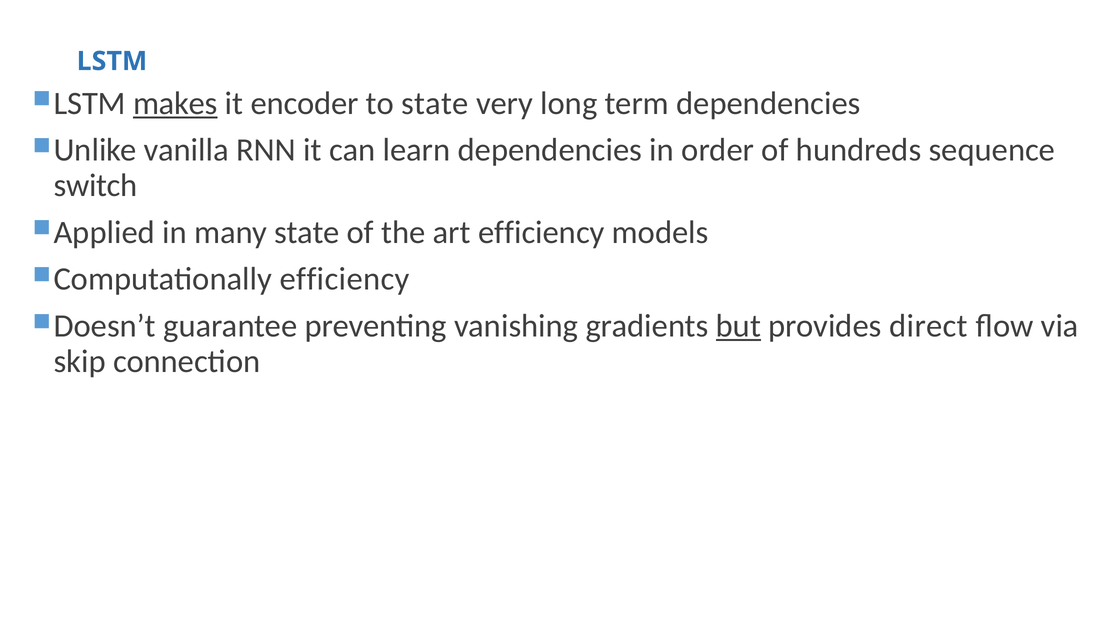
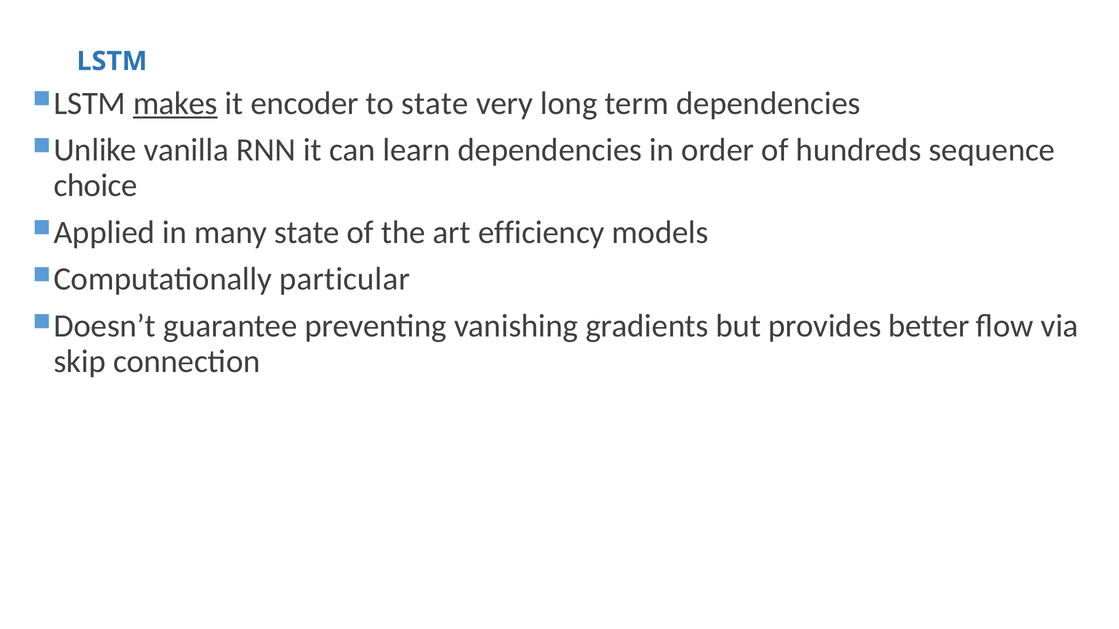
switch: switch -> choice
efficiency at (345, 279): efficiency -> particular
but underline: present -> none
direct: direct -> better
